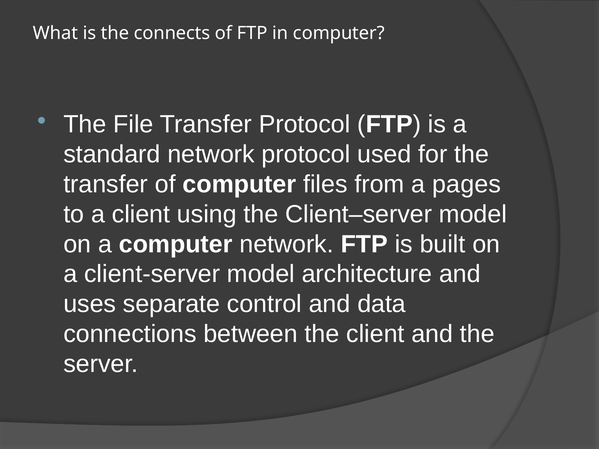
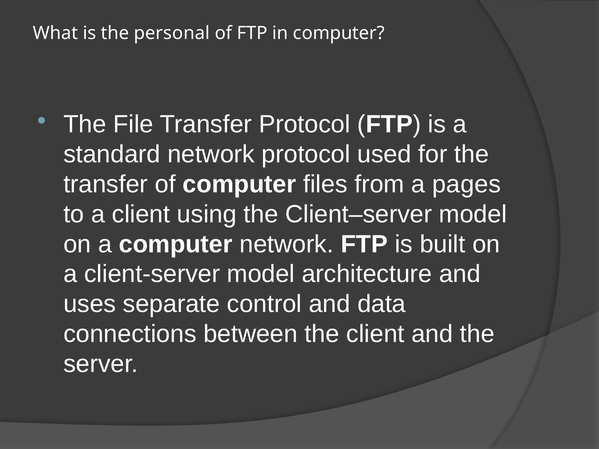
connects: connects -> personal
